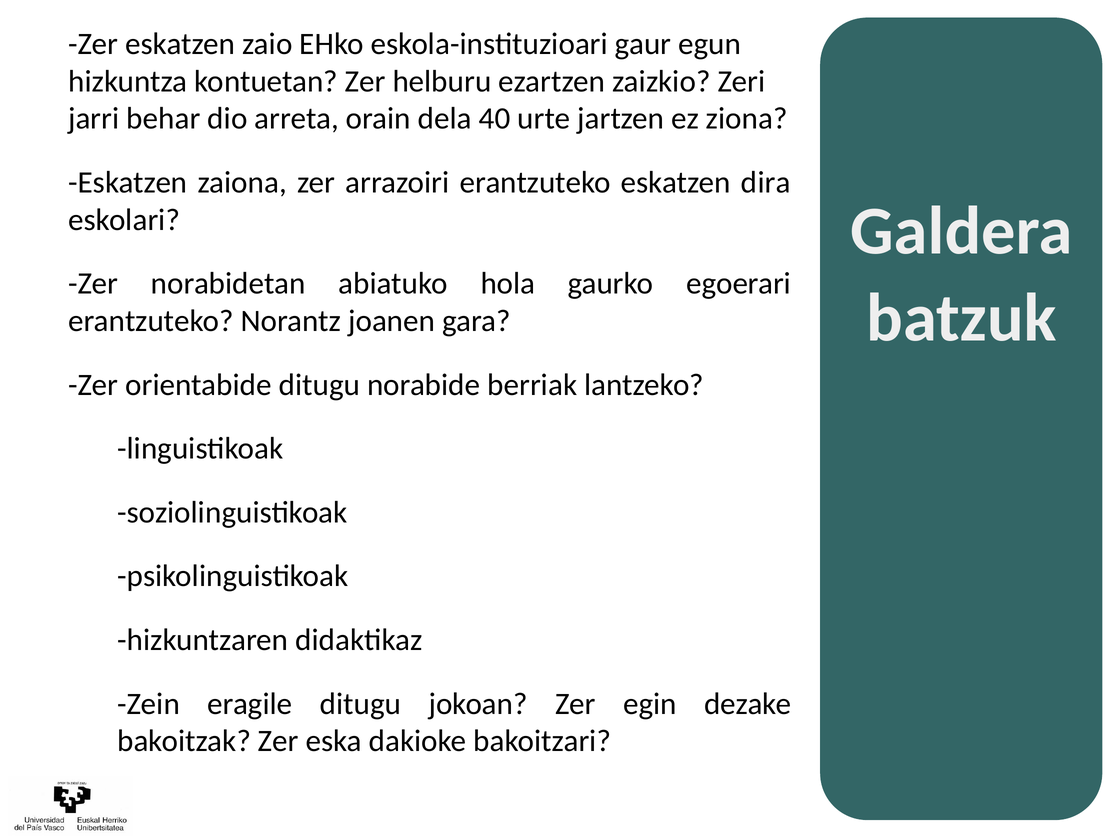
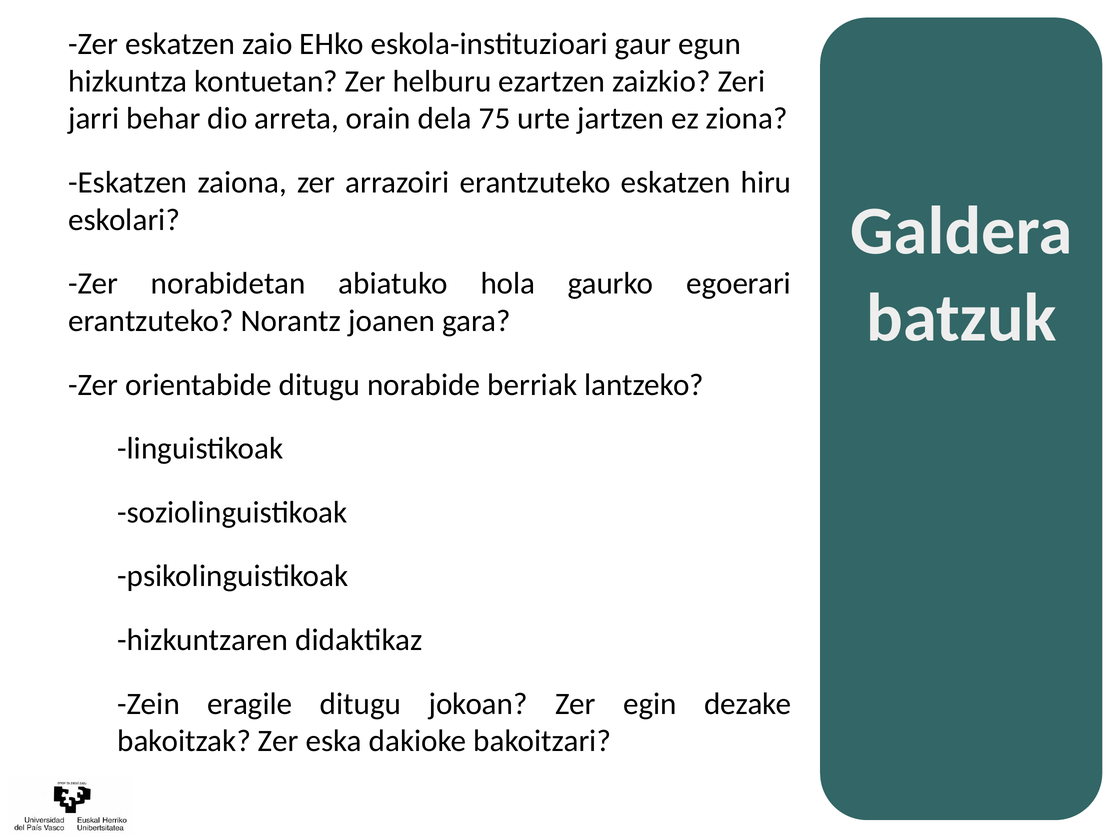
40: 40 -> 75
dira: dira -> hiru
